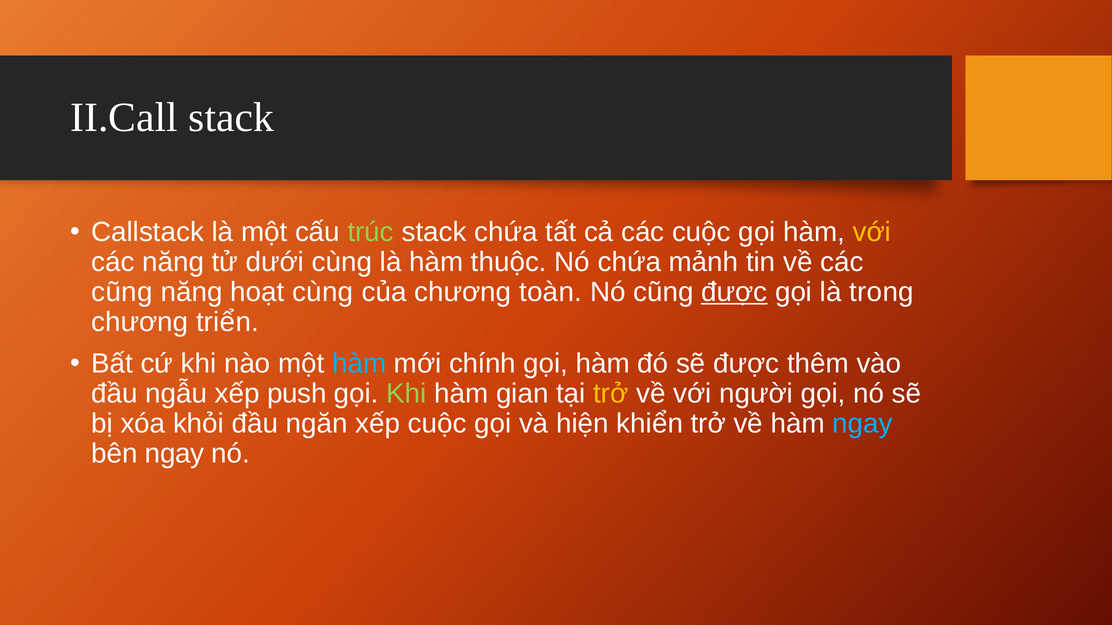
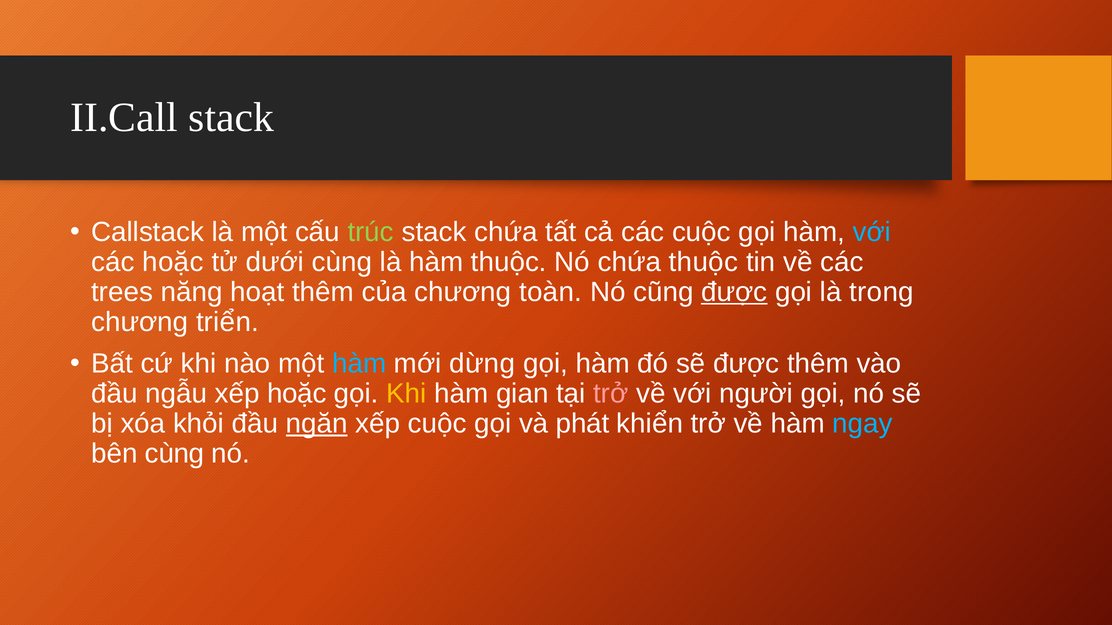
với at (872, 232) colour: yellow -> light blue
các năng: năng -> hoặc
chứa mảnh: mảnh -> thuộc
cũng at (122, 292): cũng -> trees
hoạt cùng: cùng -> thêm
chính: chính -> dừng
xếp push: push -> hoặc
Khi at (406, 394) colour: light green -> yellow
trở at (611, 394) colour: yellow -> pink
ngăn underline: none -> present
hiện: hiện -> phát
bên ngay: ngay -> cùng
